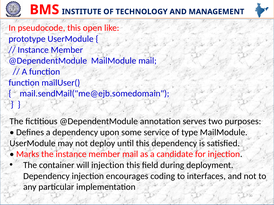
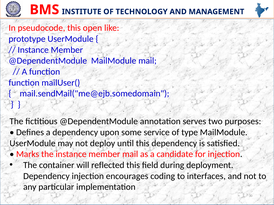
will injection: injection -> reflected
